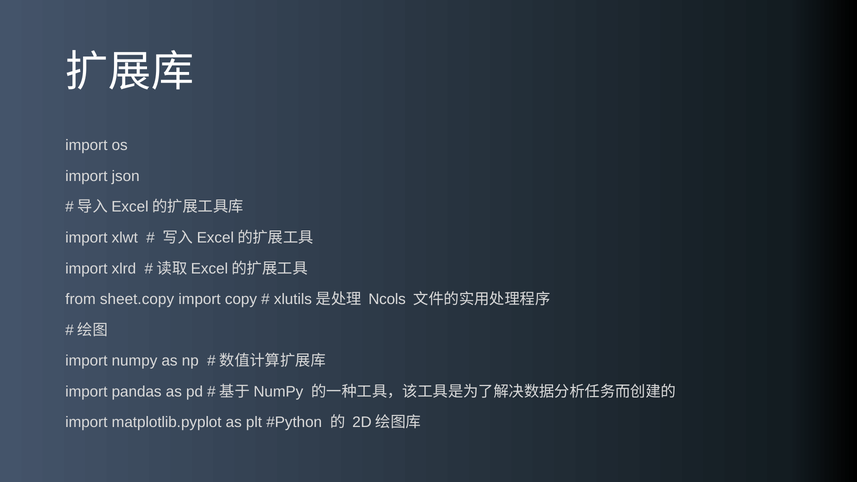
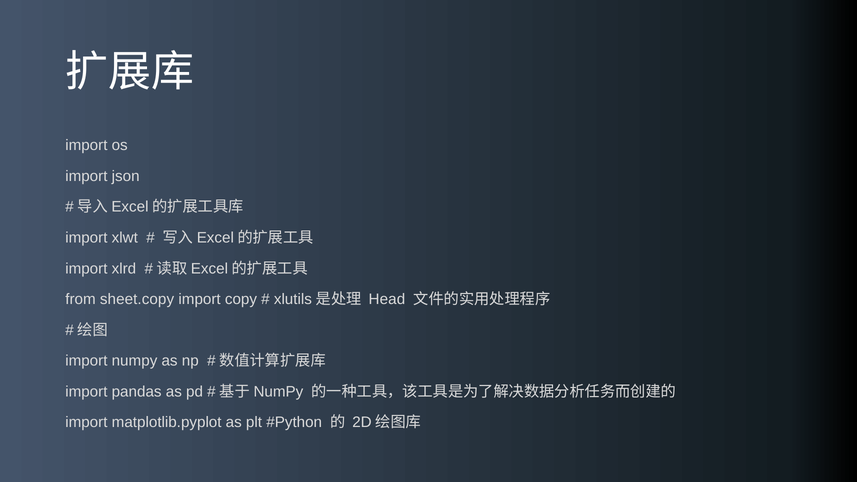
Ncols: Ncols -> Head
